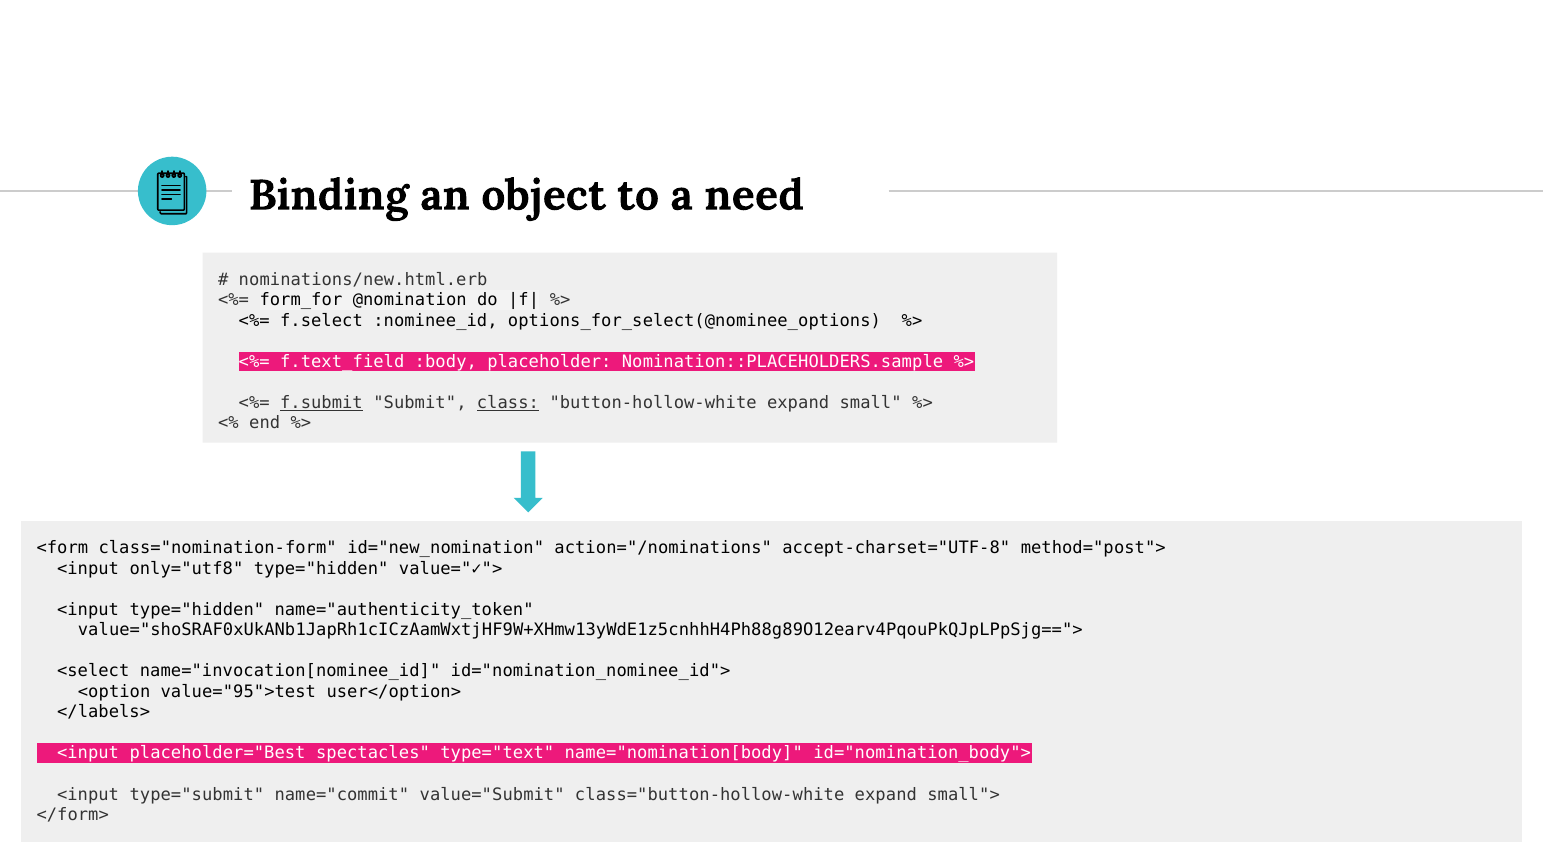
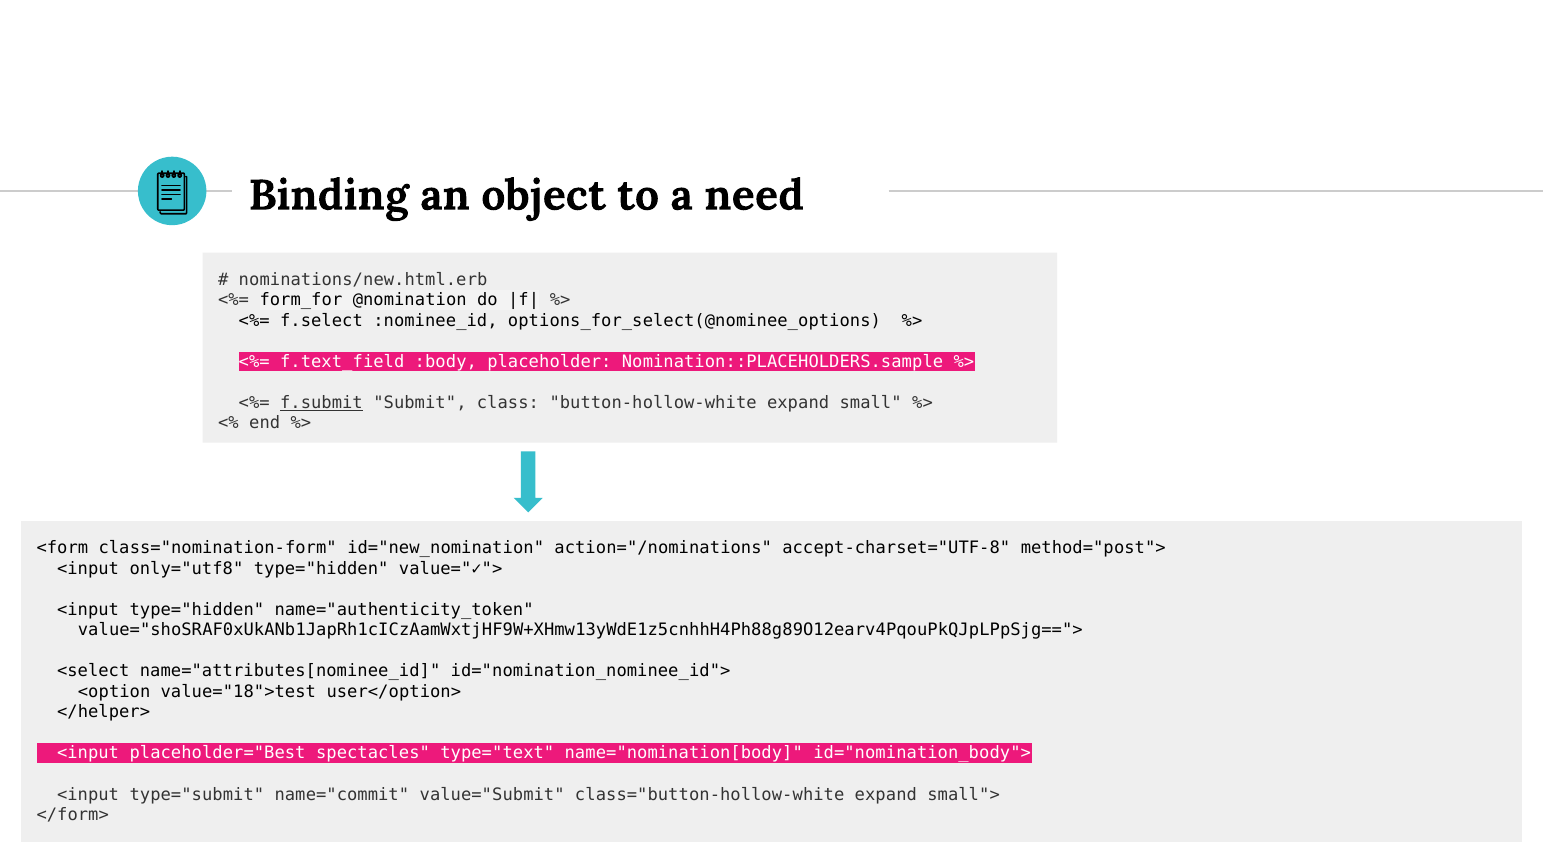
class underline: present -> none
name="invocation[nominee_id: name="invocation[nominee_id -> name="attributes[nominee_id
value="95">test: value="95">test -> value="18">test
</labels>: </labels> -> </helper>
